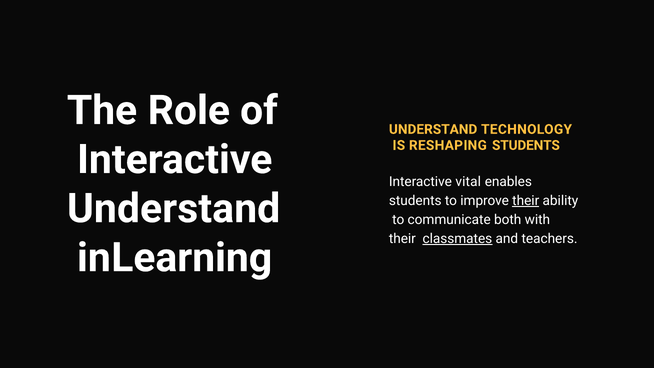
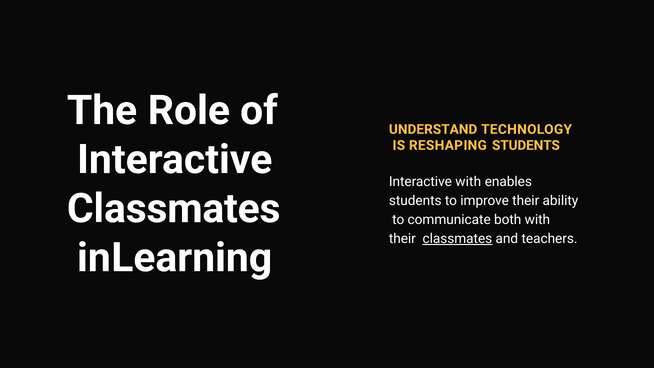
Interactive vital: vital -> with
Understand at (174, 209): Understand -> Classmates
their at (526, 201) underline: present -> none
